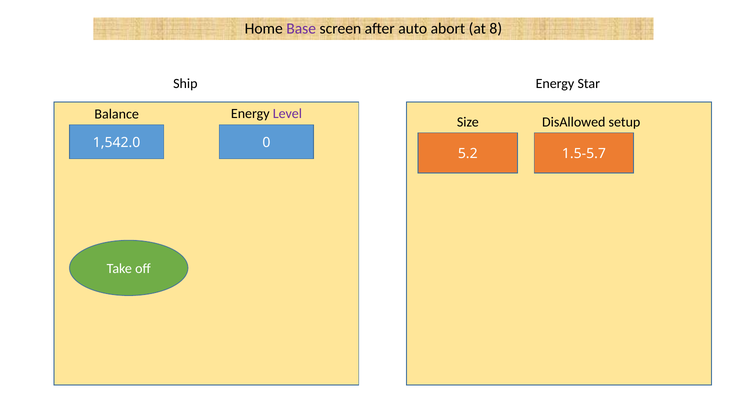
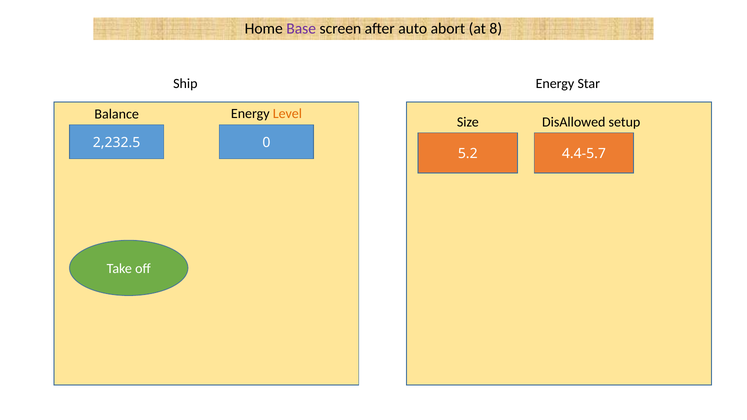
Level colour: purple -> orange
1,542.0: 1,542.0 -> 2,232.5
1.5-5.7: 1.5-5.7 -> 4.4-5.7
